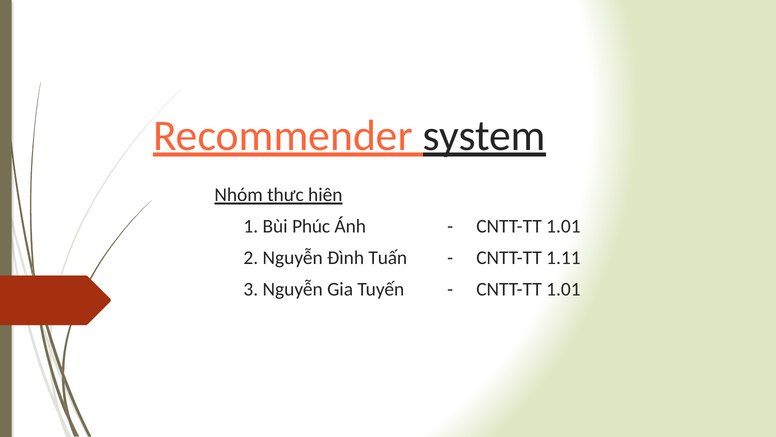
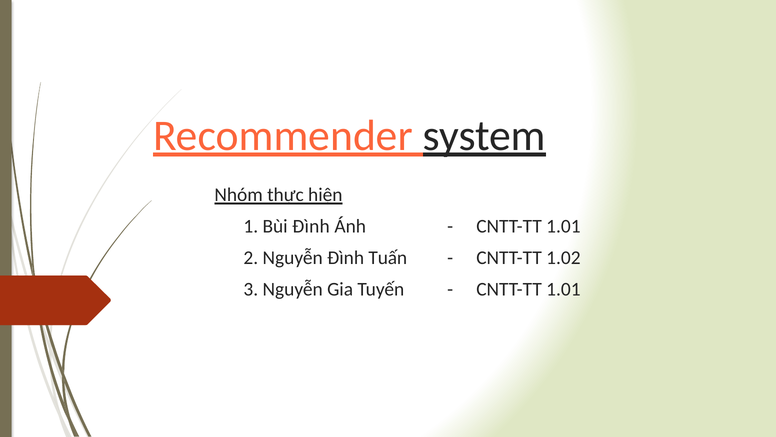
Bùi Phúc: Phúc -> Đình
1.11: 1.11 -> 1.02
